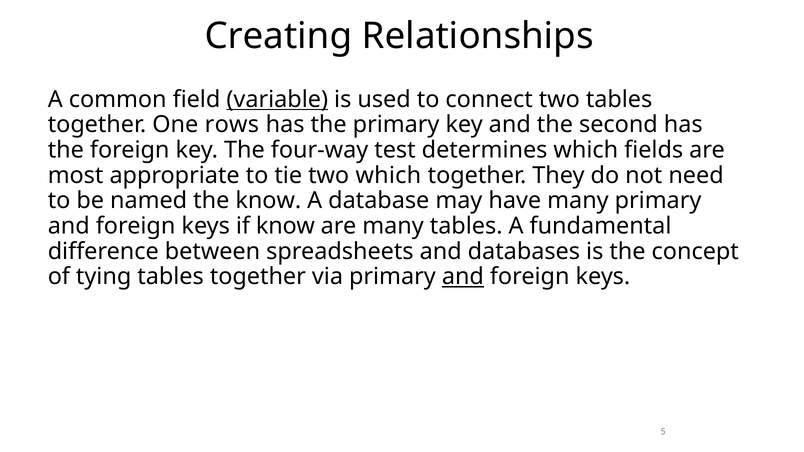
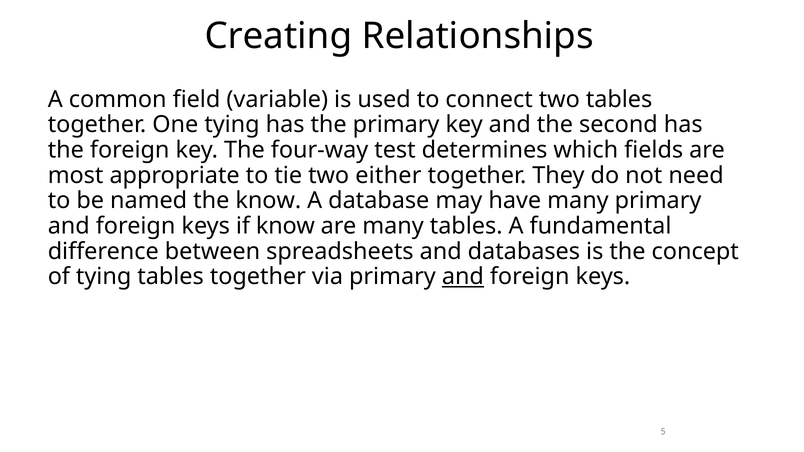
variable underline: present -> none
One rows: rows -> tying
two which: which -> either
